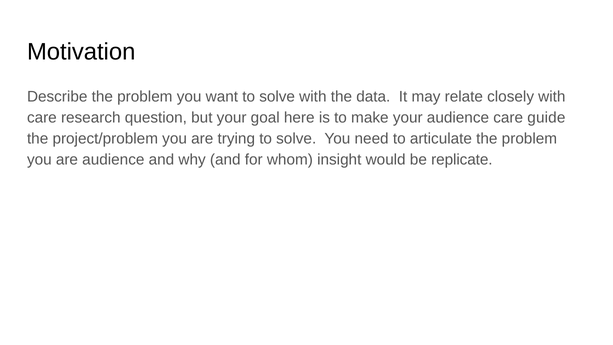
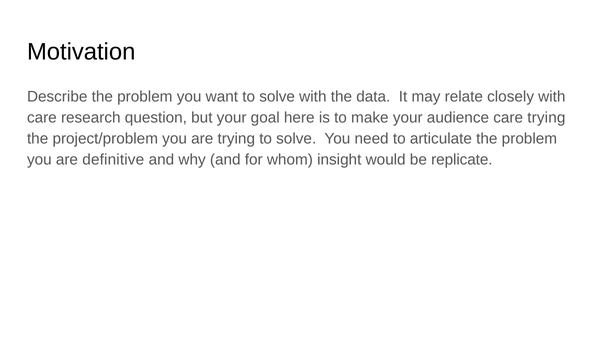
care guide: guide -> trying
are audience: audience -> definitive
